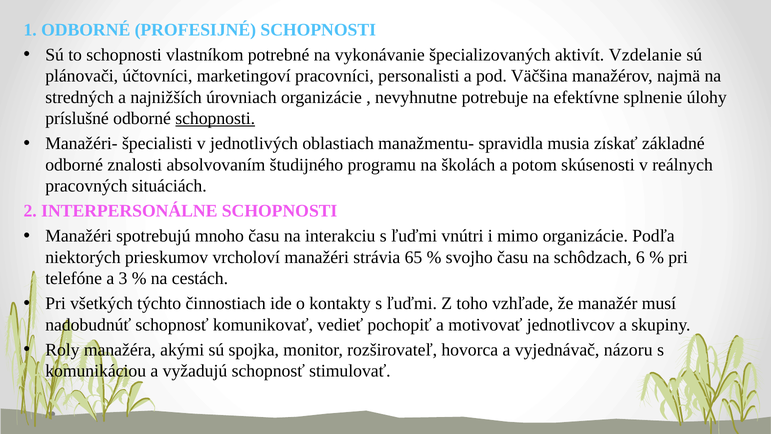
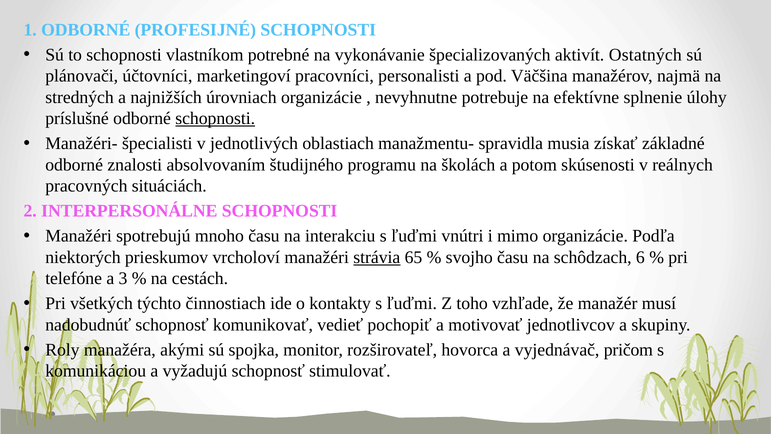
Vzdelanie: Vzdelanie -> Ostatných
strávia underline: none -> present
názoru: názoru -> pričom
